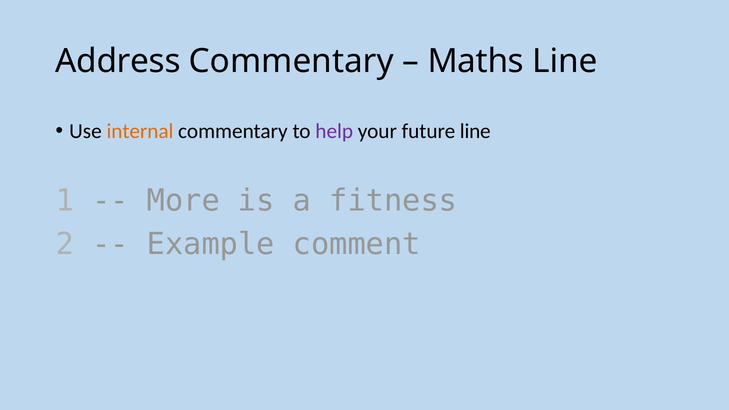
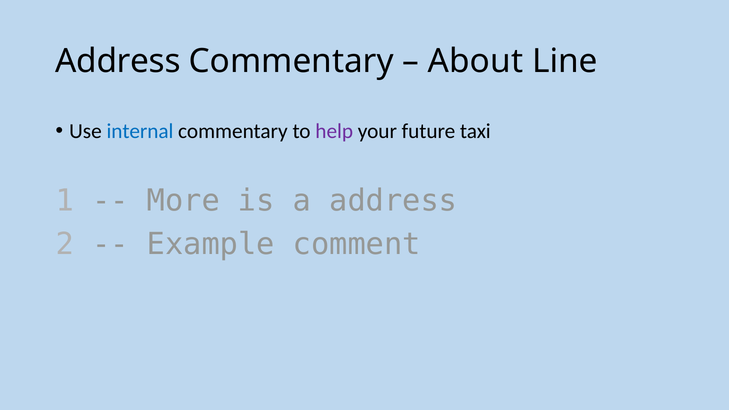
Maths: Maths -> About
internal colour: orange -> blue
future line: line -> taxi
a fitness: fitness -> address
